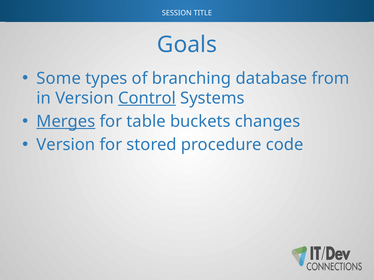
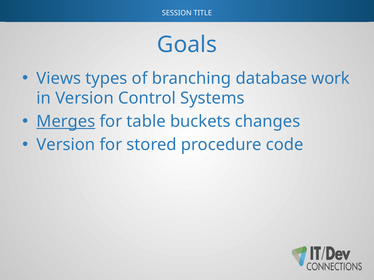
Some: Some -> Views
from: from -> work
Control underline: present -> none
